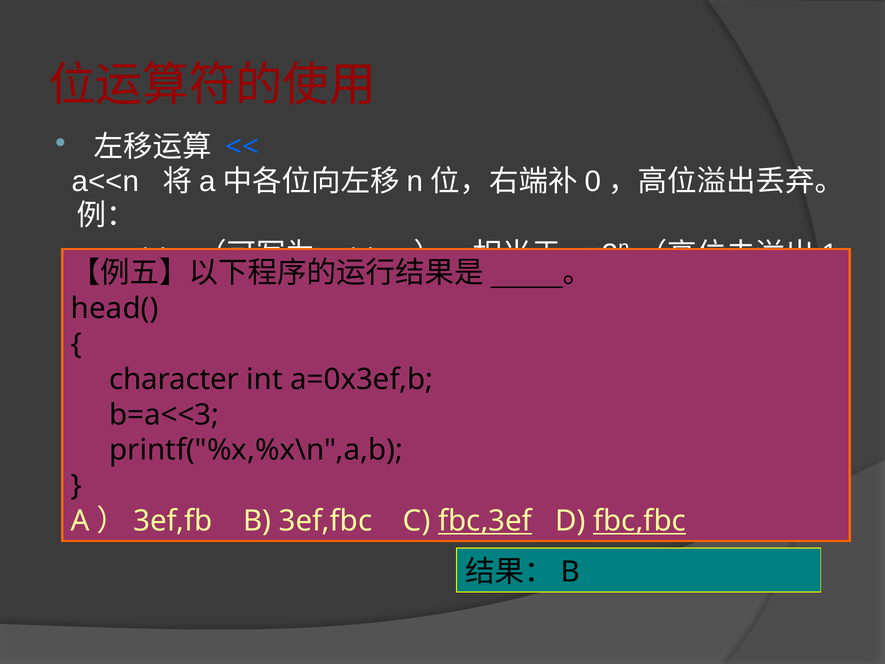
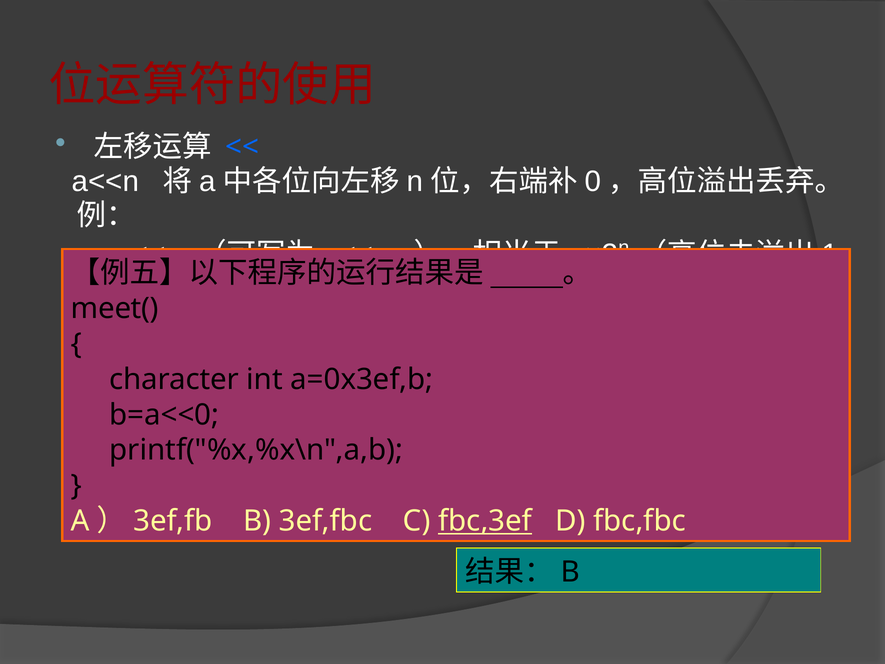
head(: head( -> meet(
b=a<<3: b=a<<3 -> b=a<<0
fbc,fbc underline: present -> none
